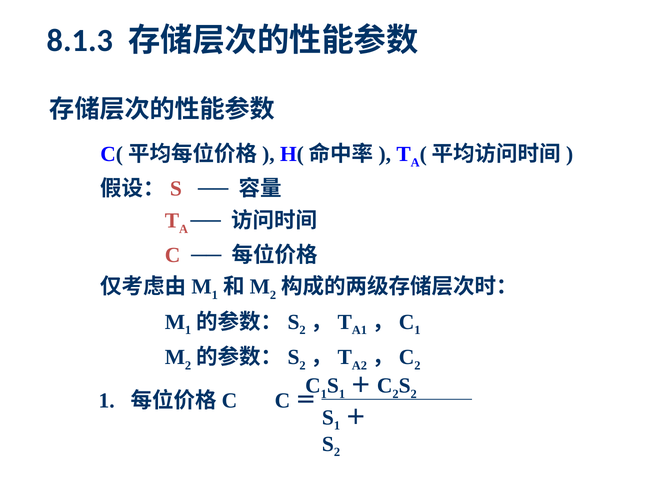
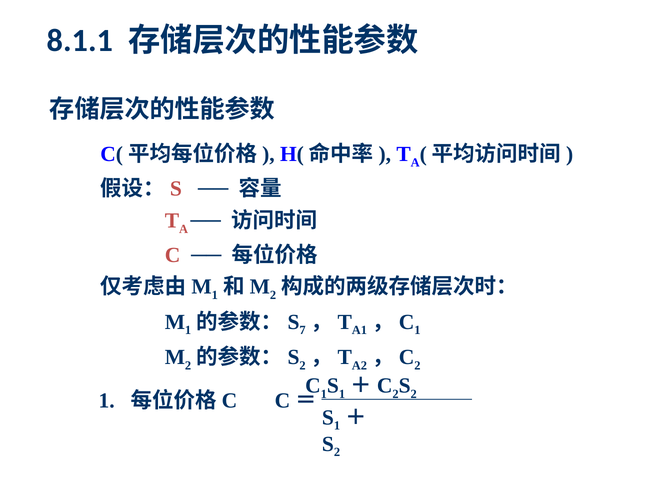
8.1.3: 8.1.3 -> 8.1.1
2 at (303, 330): 2 -> 7
